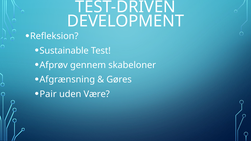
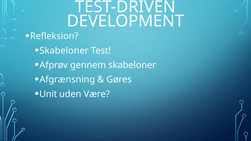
Sustainable at (64, 51): Sustainable -> Skabeloner
Pair: Pair -> Unit
